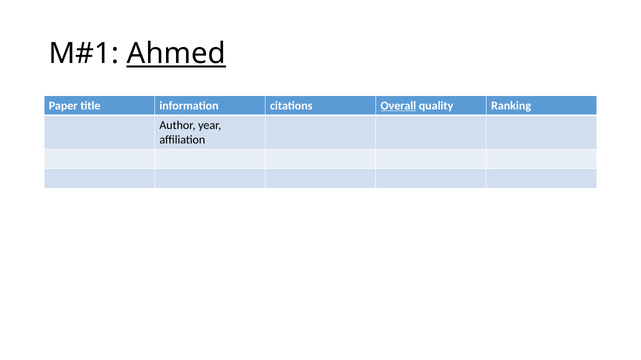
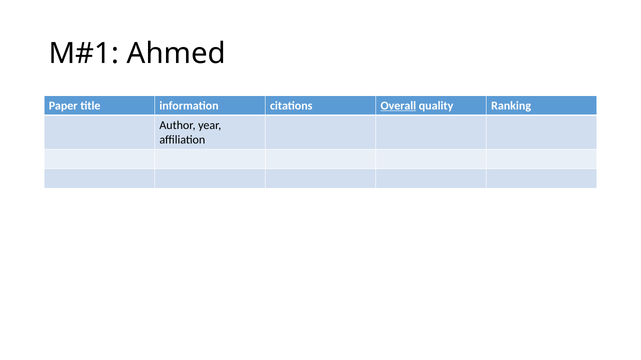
Ahmed underline: present -> none
